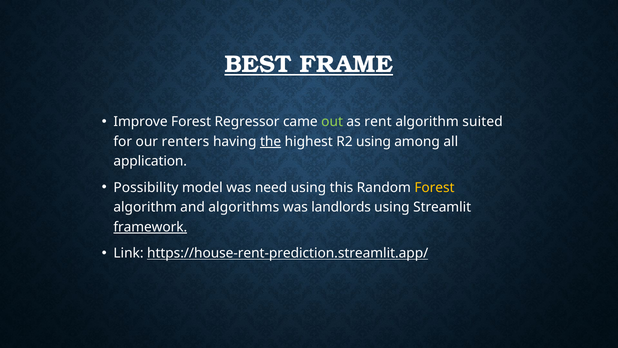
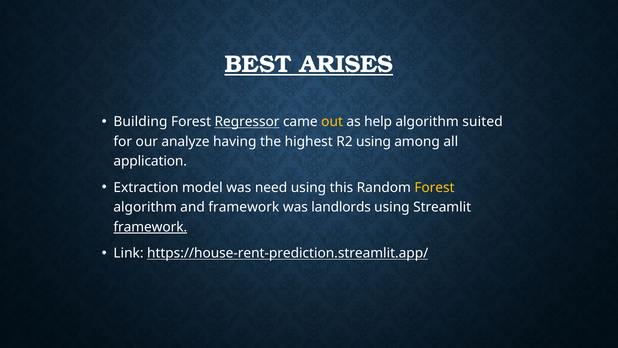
FRAME: FRAME -> ARISES
Improve: Improve -> Building
Regressor underline: none -> present
out colour: light green -> yellow
rent: rent -> help
renters: renters -> analyze
the underline: present -> none
Possibility: Possibility -> Extraction
and algorithms: algorithms -> framework
